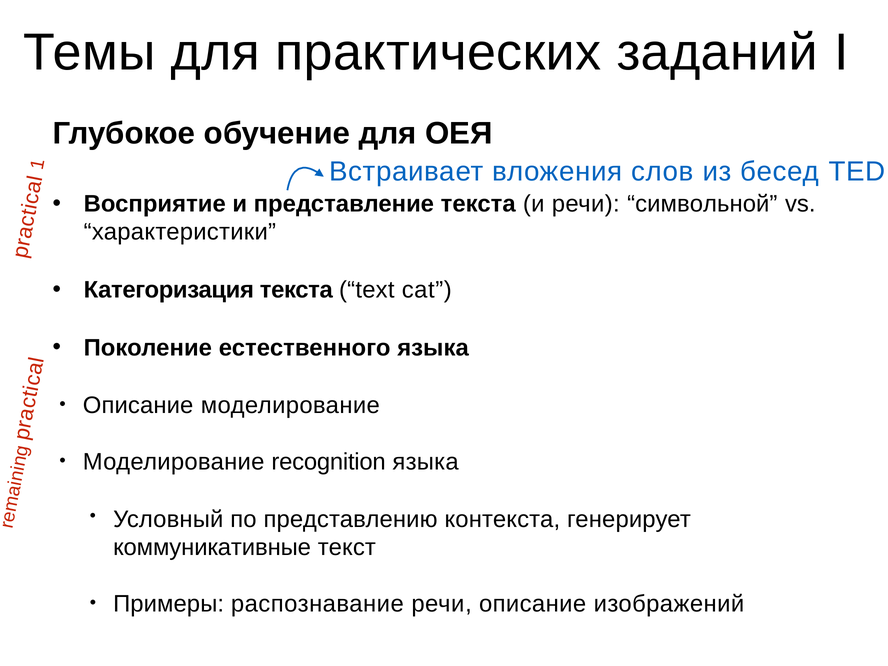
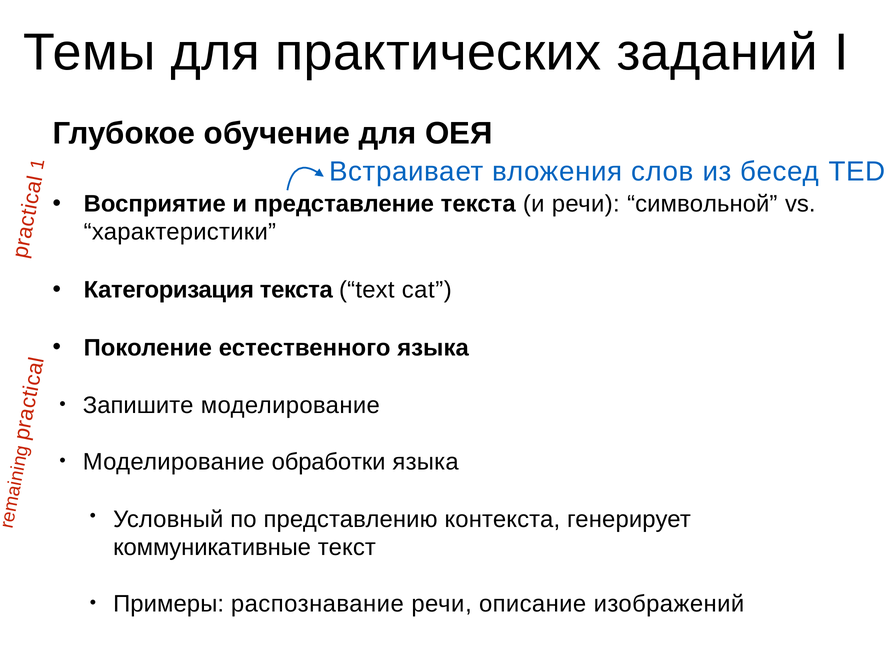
Описание at (138, 405): Описание -> Запишите
recognition: recognition -> обработки
